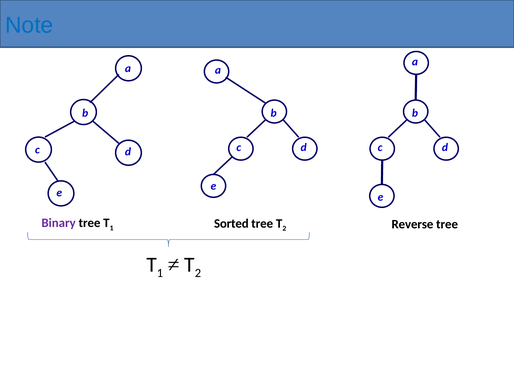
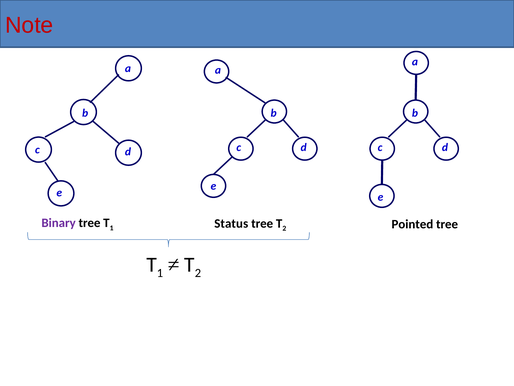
Note colour: blue -> red
Sorted: Sorted -> Status
Reverse: Reverse -> Pointed
